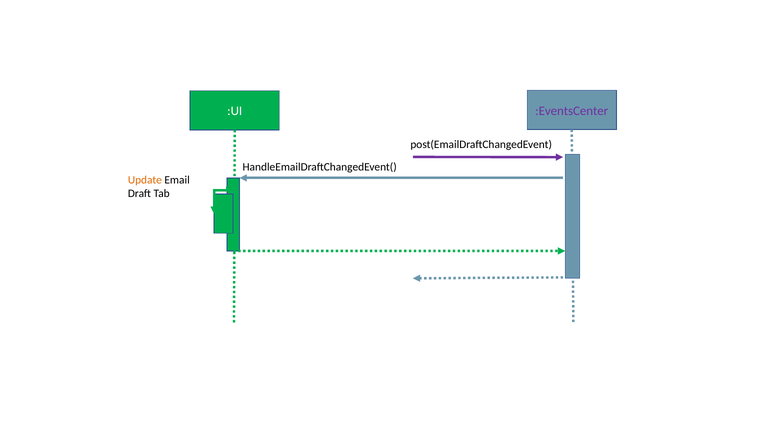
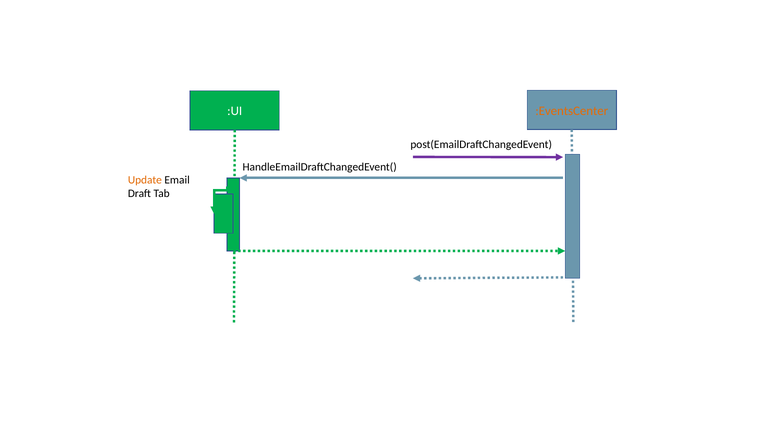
:EventsCenter colour: purple -> orange
